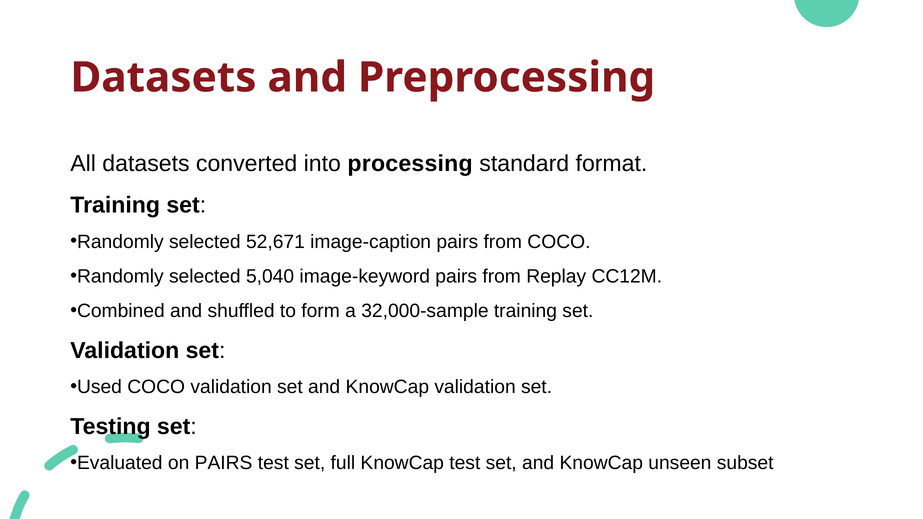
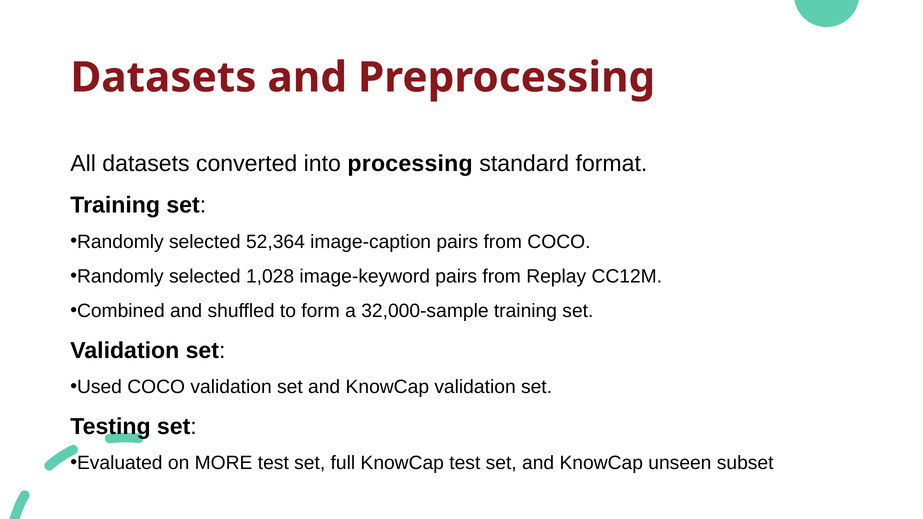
52,671: 52,671 -> 52,364
5,040: 5,040 -> 1,028
on PAIRS: PAIRS -> MORE
